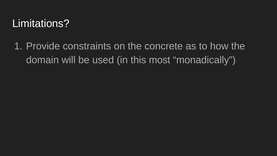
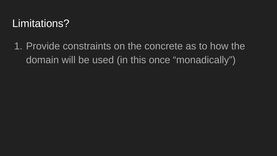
most: most -> once
